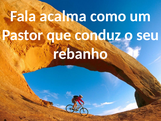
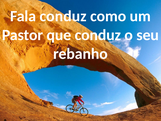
Fala acalma: acalma -> conduz
